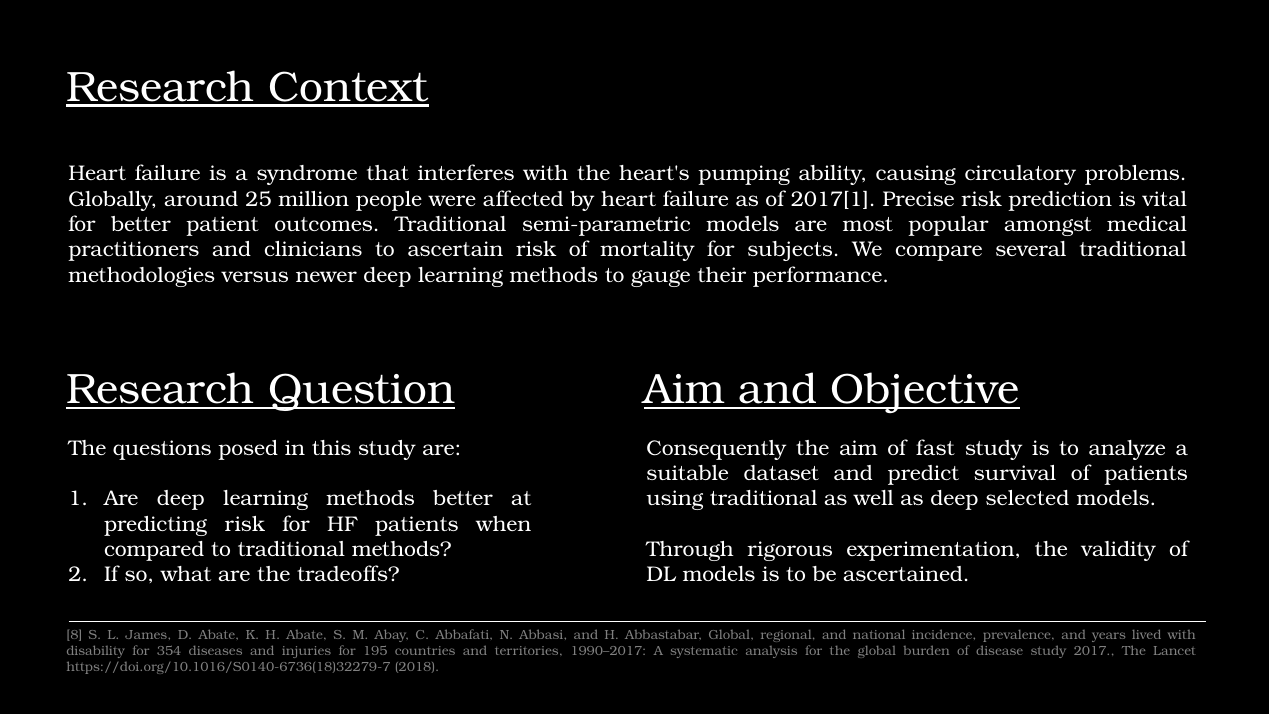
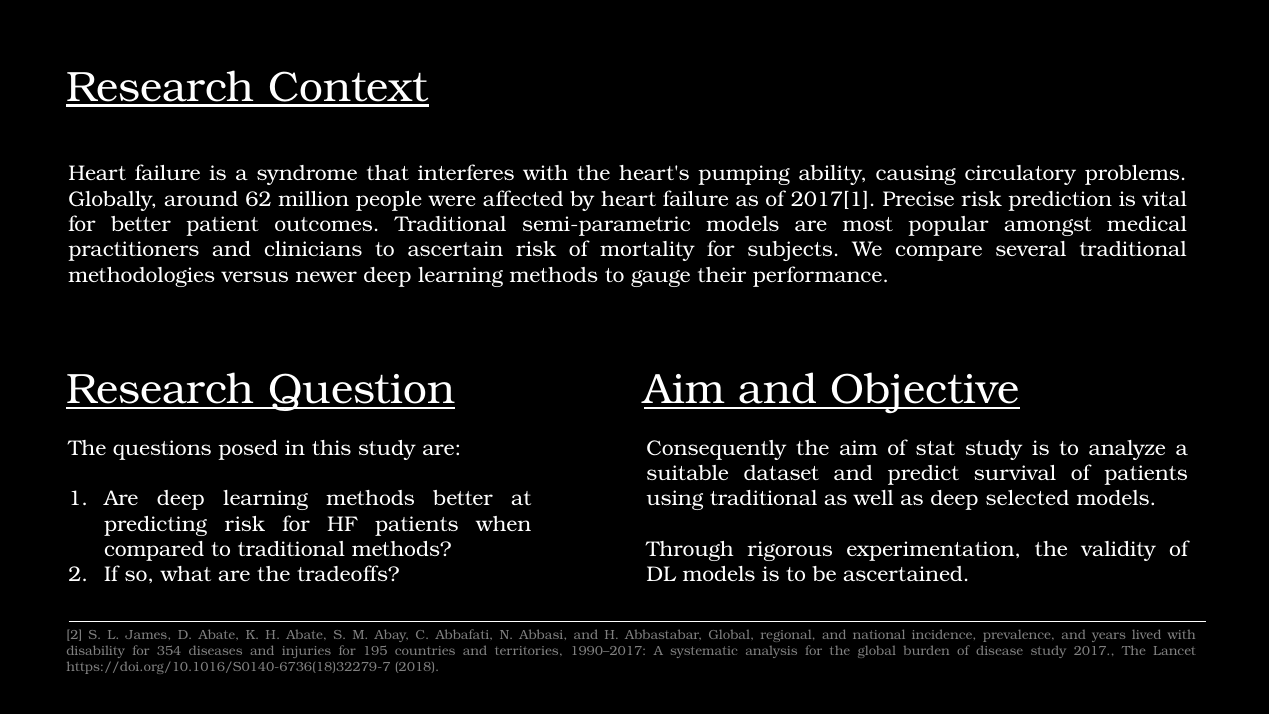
25: 25 -> 62
fast: fast -> stat
8 at (74, 635): 8 -> 2
